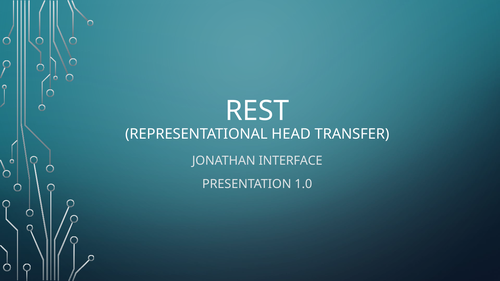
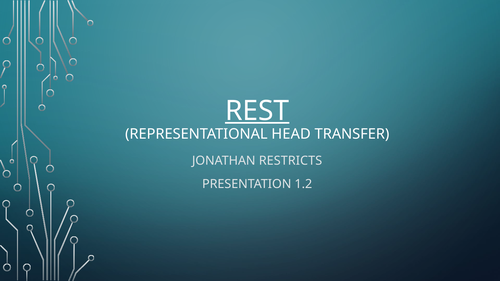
REST underline: none -> present
INTERFACE: INTERFACE -> RESTRICTS
1.0: 1.0 -> 1.2
